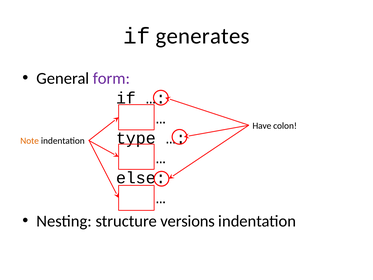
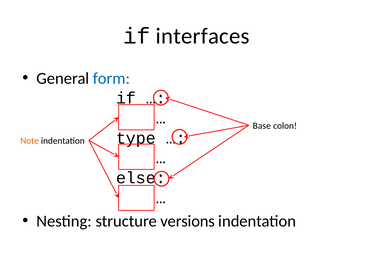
generates: generates -> interfaces
form colour: purple -> blue
Have: Have -> Base
